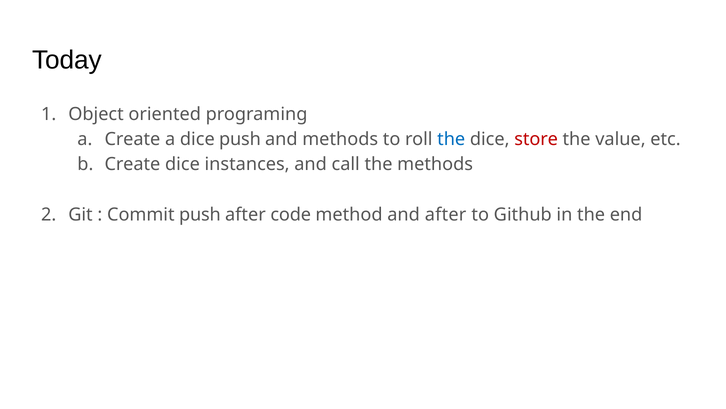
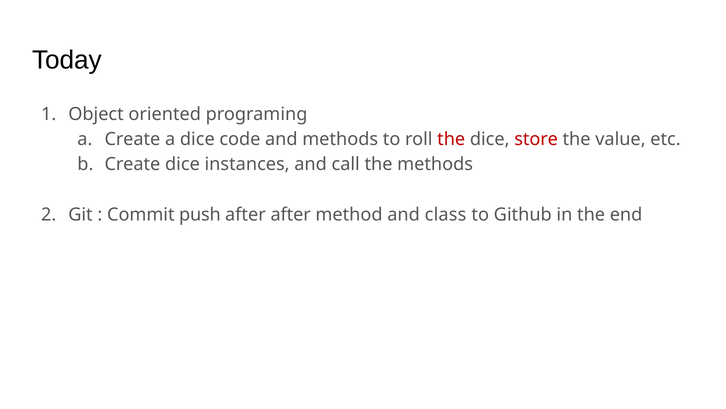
dice push: push -> code
the at (451, 139) colour: blue -> red
after code: code -> after
and after: after -> class
